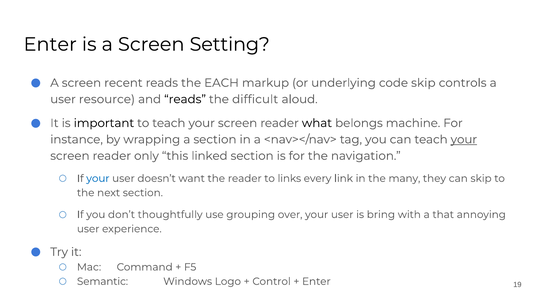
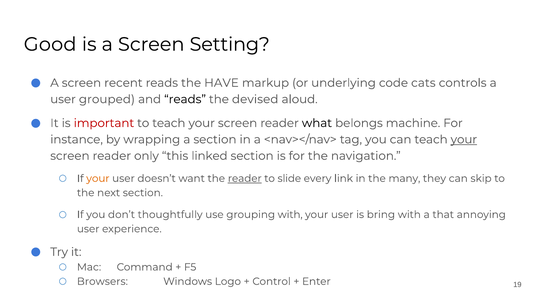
Enter at (50, 44): Enter -> Good
EACH: EACH -> HAVE
code skip: skip -> cats
resource: resource -> grouped
difficult: difficult -> devised
important colour: black -> red
your at (98, 178) colour: blue -> orange
reader at (245, 178) underline: none -> present
links: links -> slide
grouping over: over -> with
Semantic: Semantic -> Browsers
